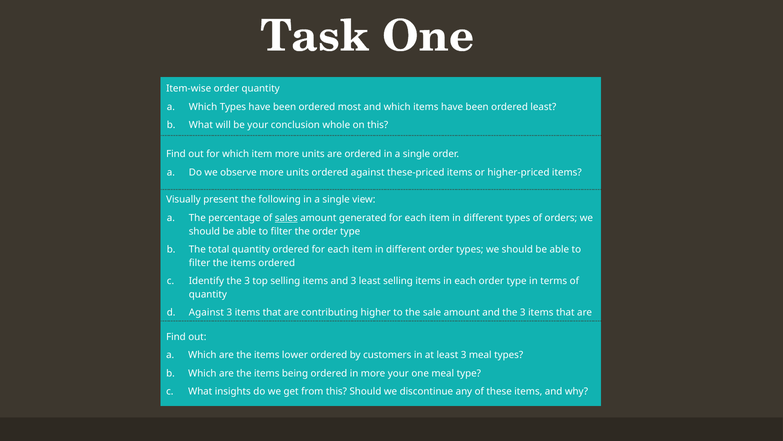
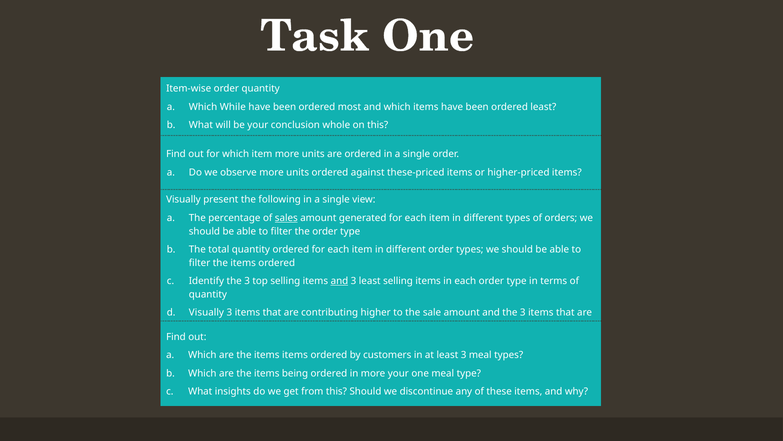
Which Types: Types -> While
and at (339, 281) underline: none -> present
Against at (206, 312): Against -> Visually
items lower: lower -> items
